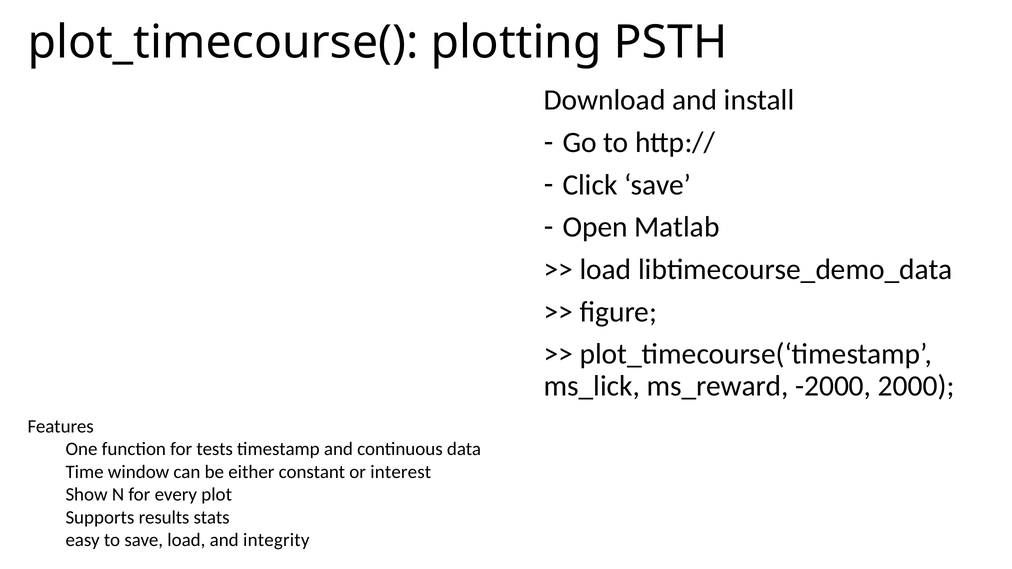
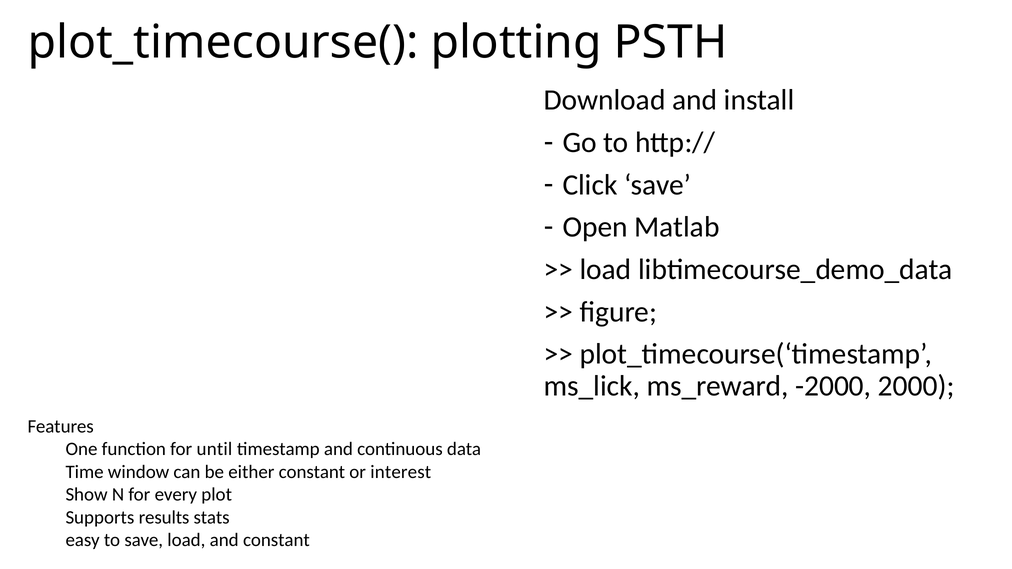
tests: tests -> until
and integrity: integrity -> constant
